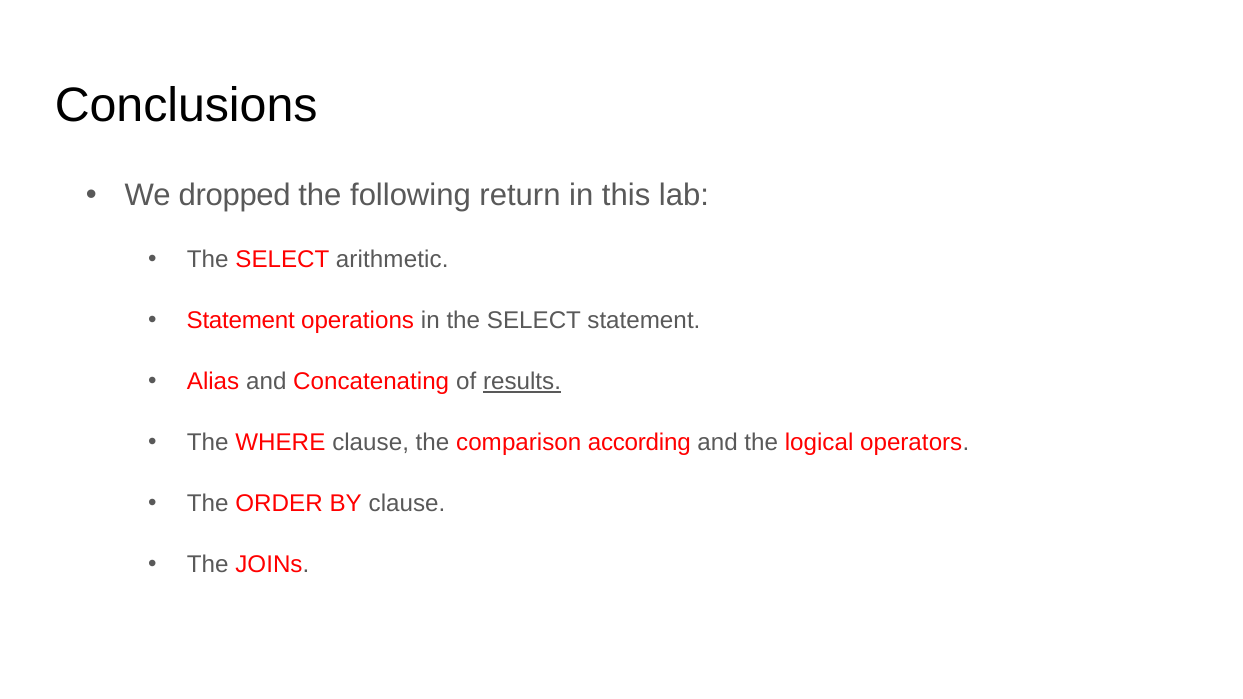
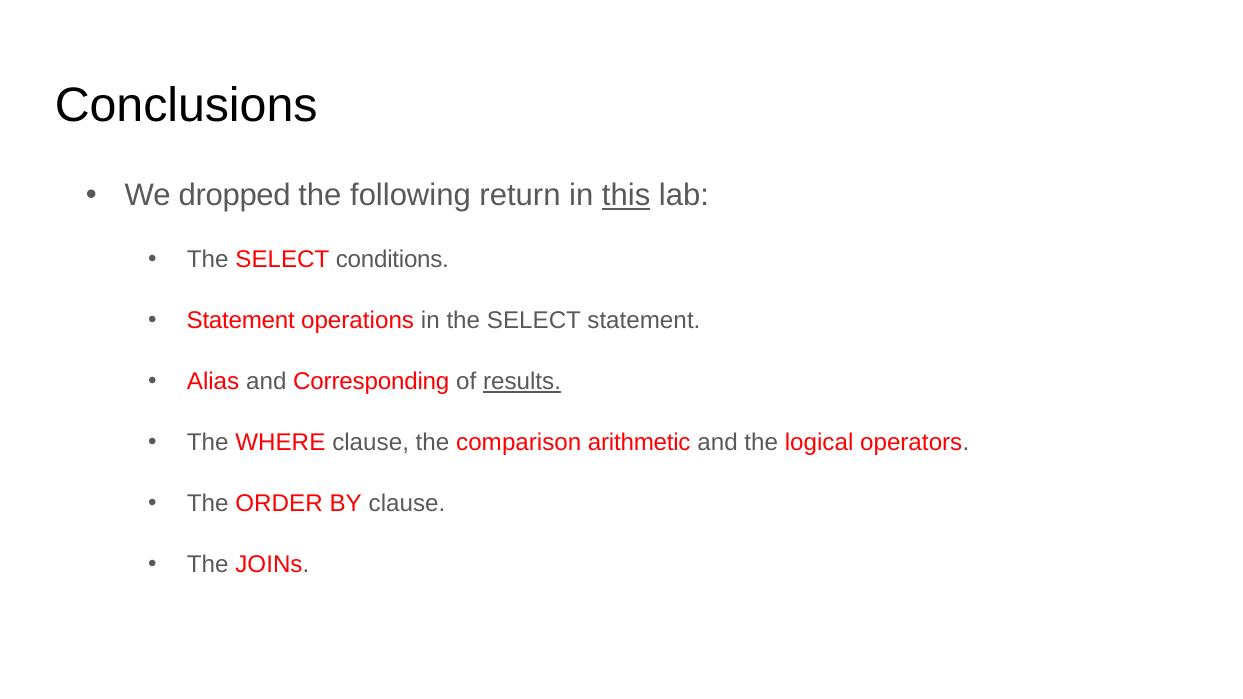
this underline: none -> present
arithmetic: arithmetic -> conditions
Concatenating: Concatenating -> Corresponding
according: according -> arithmetic
